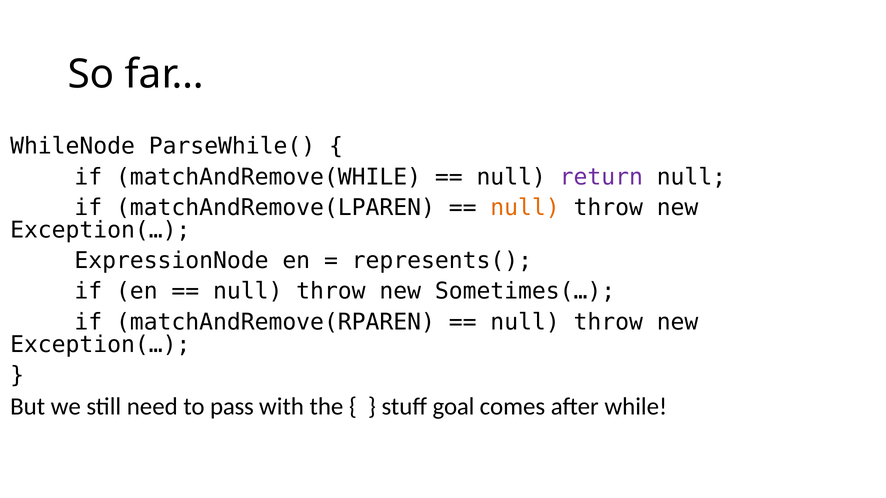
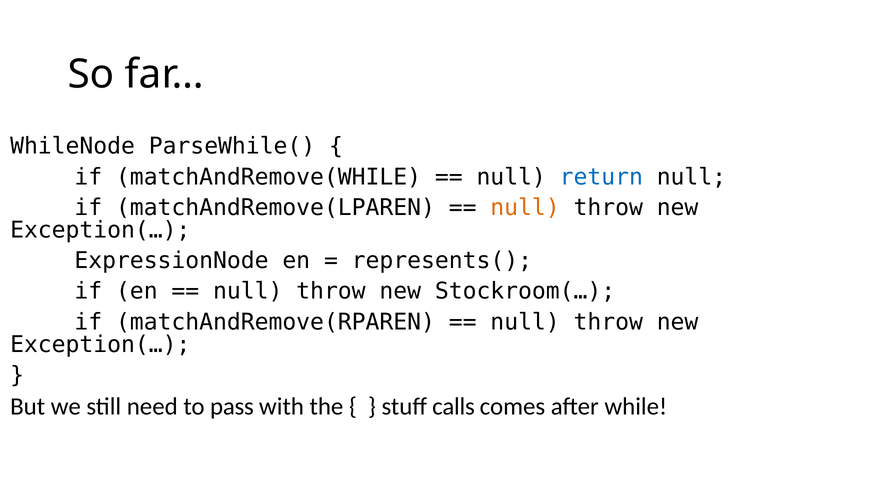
return colour: purple -> blue
Sometimes(…: Sometimes(… -> Stockroom(…
goal: goal -> calls
